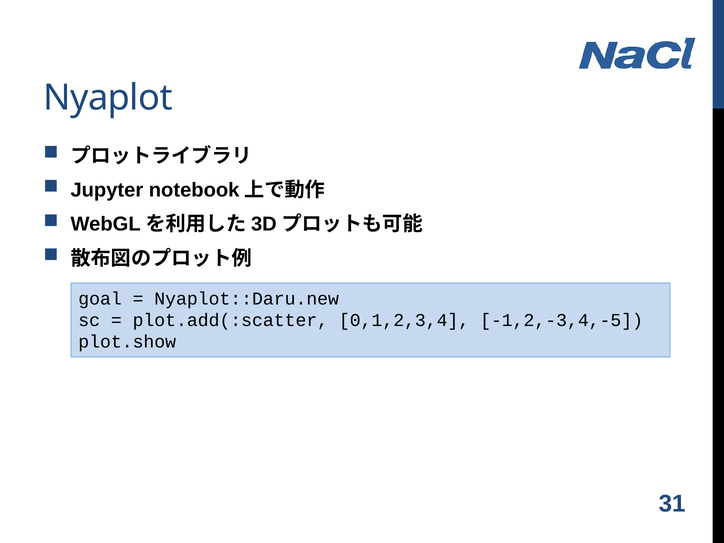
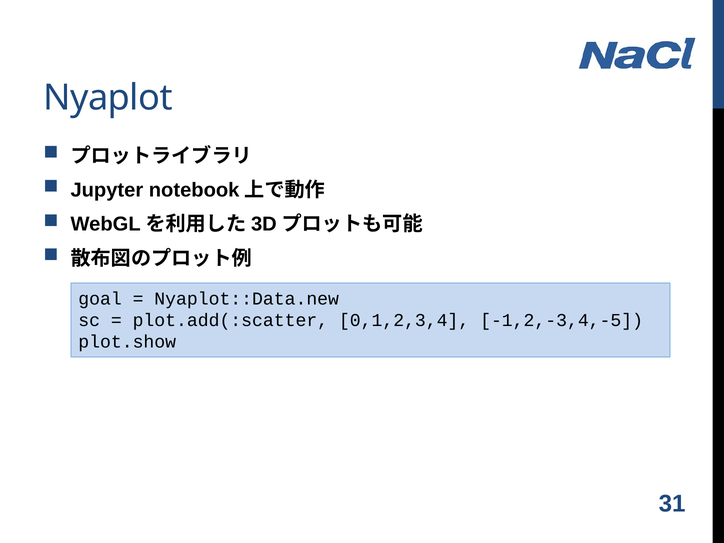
Nyaplot::Daru.new: Nyaplot::Daru.new -> Nyaplot::Data.new
